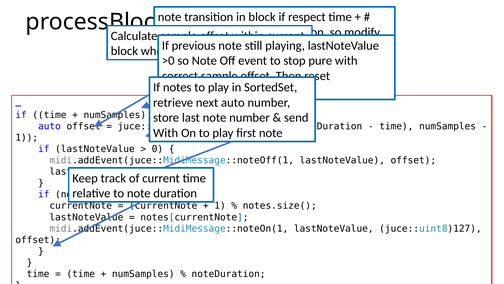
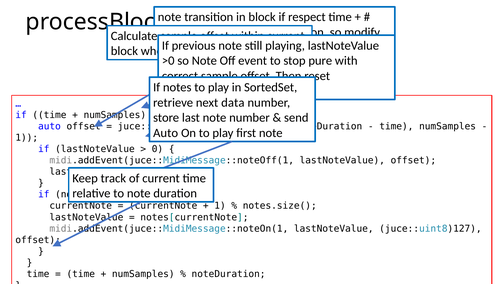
next auto: auto -> data
With at (166, 133): With -> Auto
